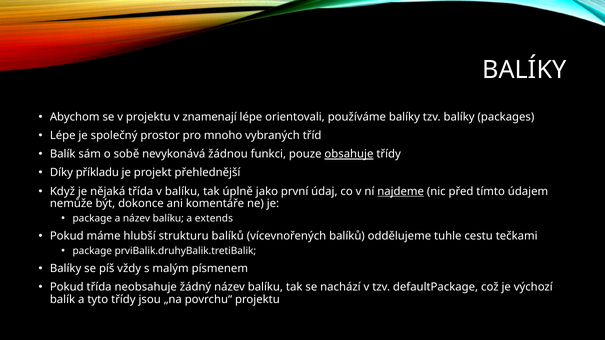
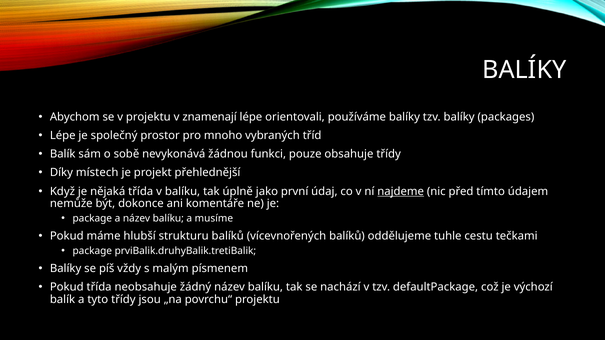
obsahuje underline: present -> none
příkladu: příkladu -> místech
extends: extends -> musíme
